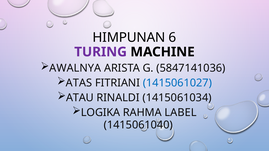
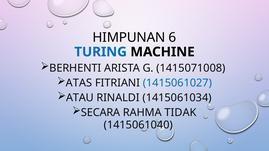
TURING colour: purple -> blue
AWALNYA: AWALNYA -> BERHENTI
5847141036: 5847141036 -> 1415071008
LOGIKA: LOGIKA -> SECARA
LABEL: LABEL -> TIDAK
